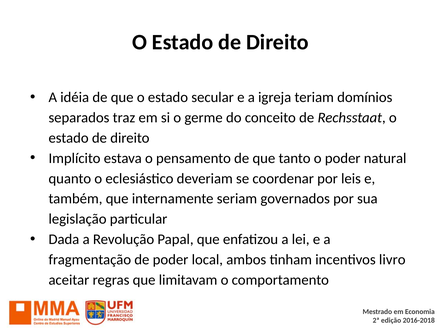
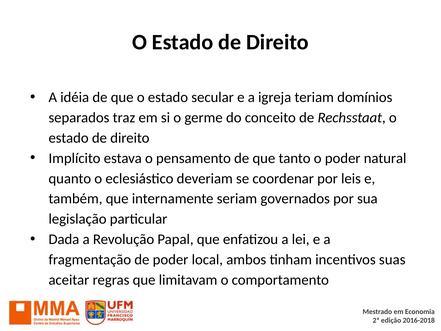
livro: livro -> suas
